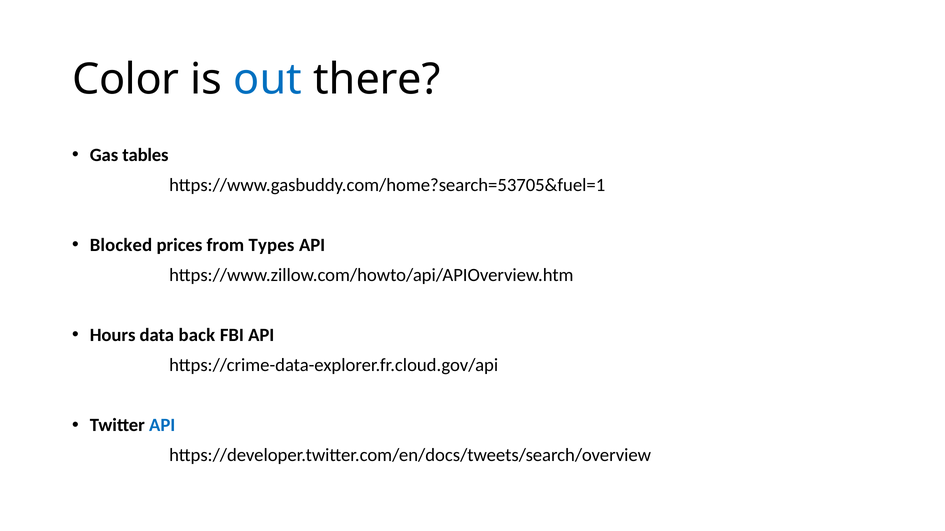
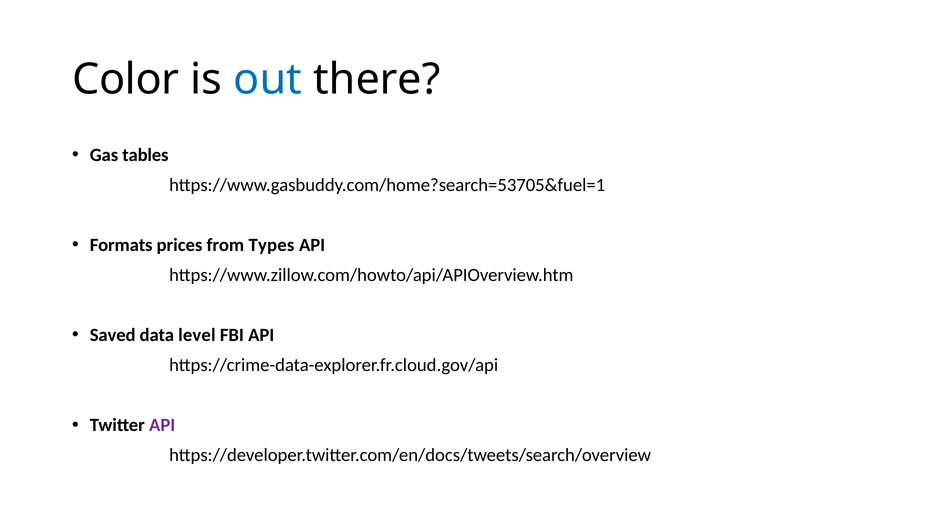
Blocked: Blocked -> Formats
Hours: Hours -> Saved
back: back -> level
API at (162, 425) colour: blue -> purple
